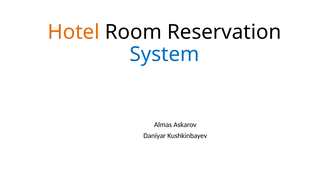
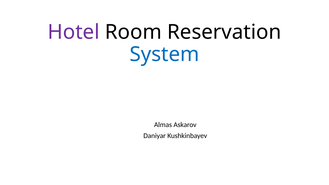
Hotel colour: orange -> purple
